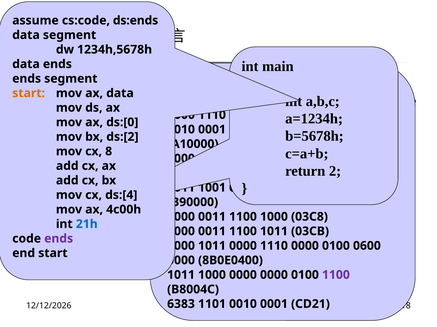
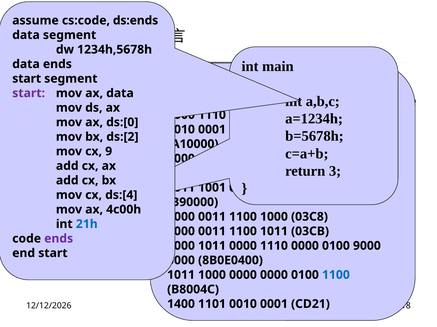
ends at (27, 79): ends -> start
start at (29, 93) colour: orange -> purple
8: 8 -> 9
2: 2 -> 3
0600: 0600 -> 9000
1100 at (336, 275) colour: purple -> blue
6383: 6383 -> 1400
